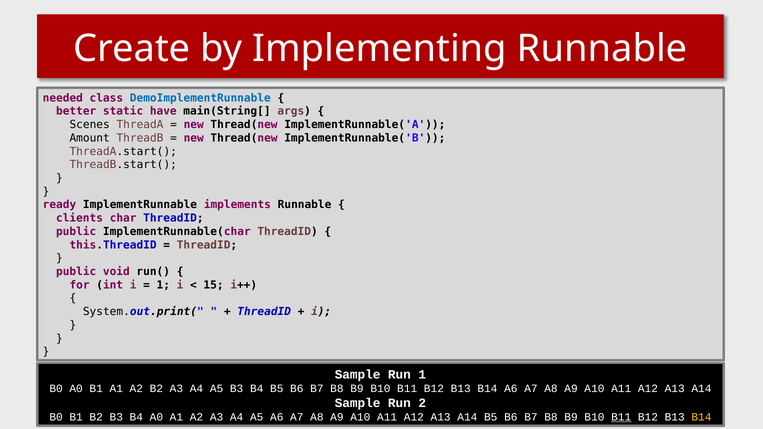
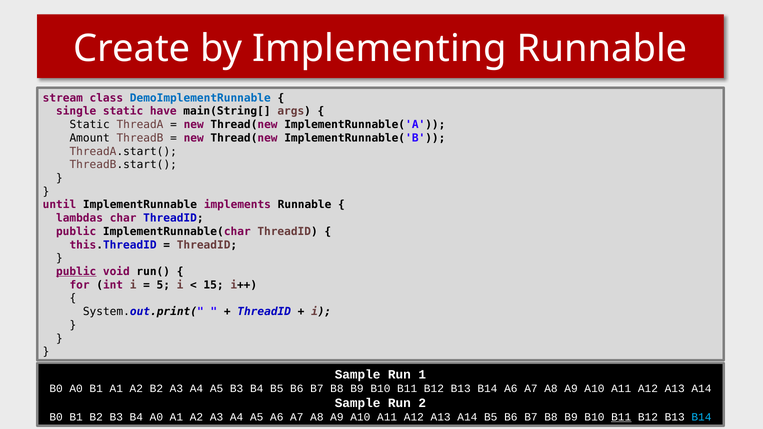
needed: needed -> stream
better: better -> single
Scenes at (90, 125): Scenes -> Static
ready: ready -> until
clients: clients -> lambdas
public at (76, 272) underline: none -> present
1 at (163, 285): 1 -> 5
B14 at (701, 417) colour: yellow -> light blue
